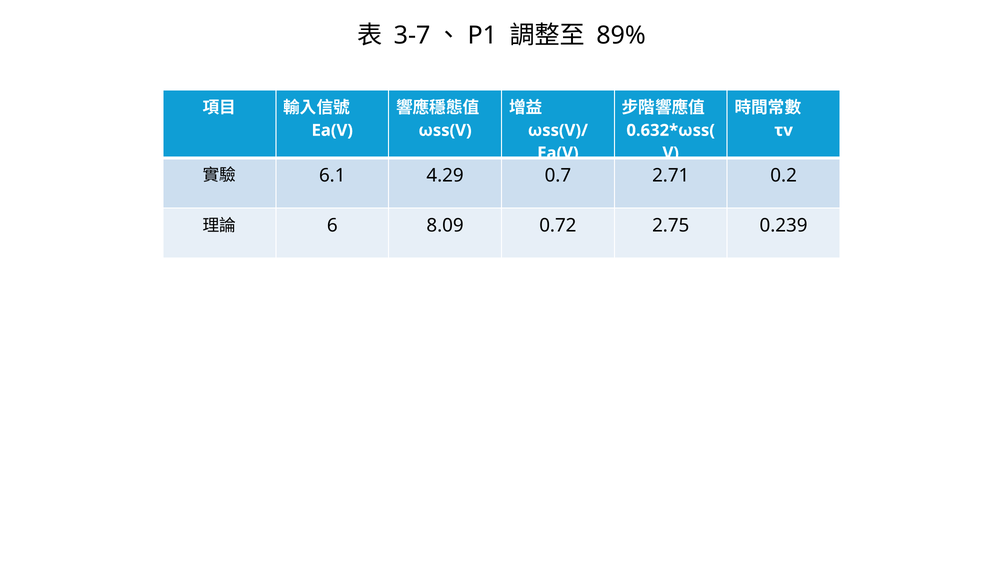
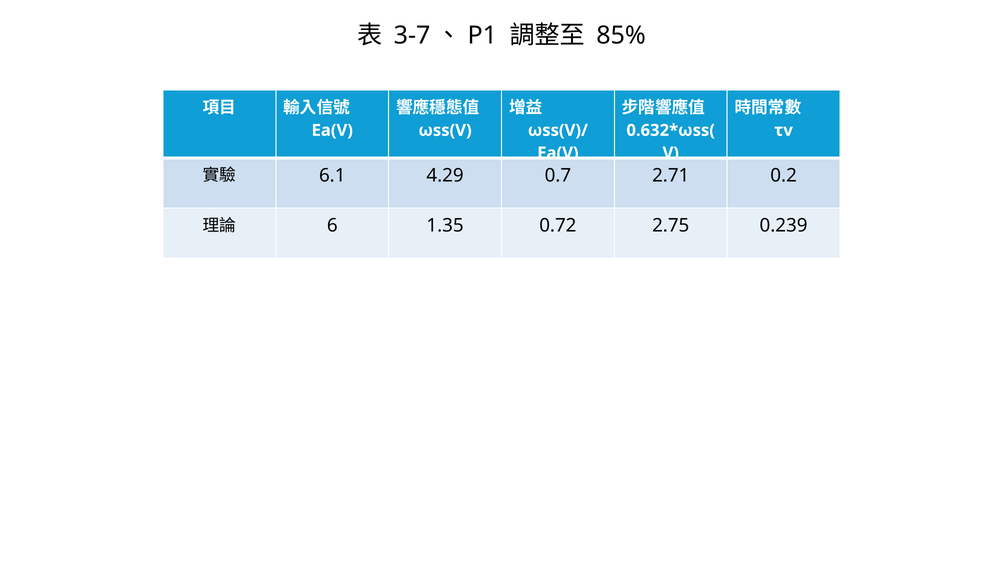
89%: 89% -> 85%
8.09: 8.09 -> 1.35
